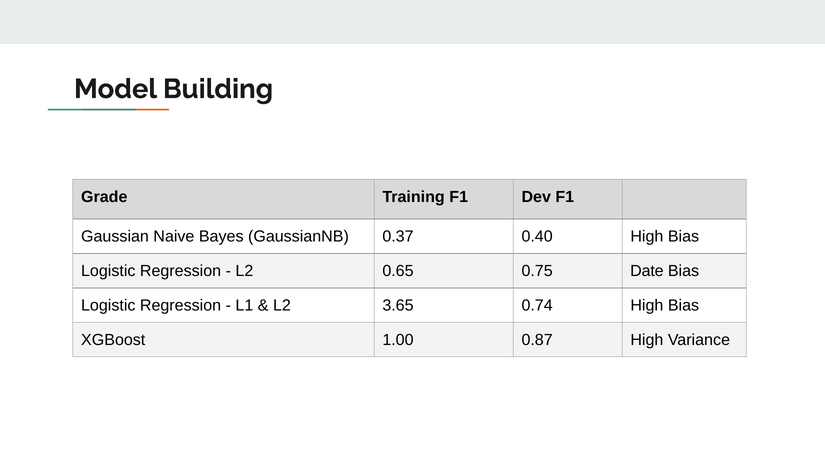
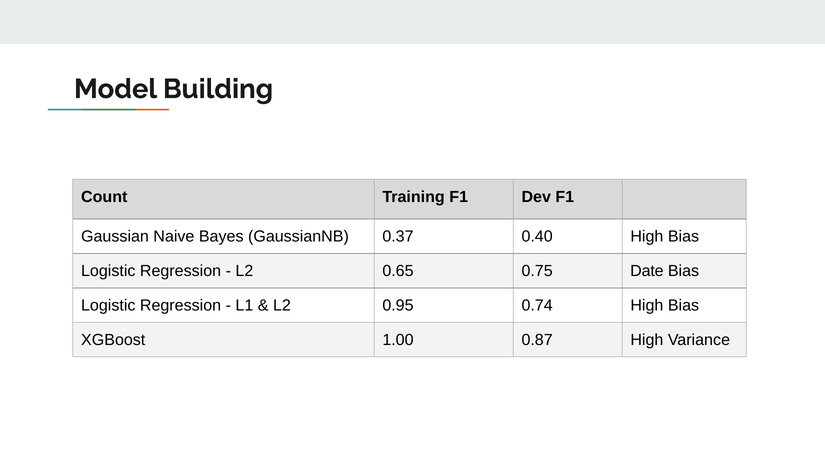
Grade: Grade -> Count
3.65: 3.65 -> 0.95
